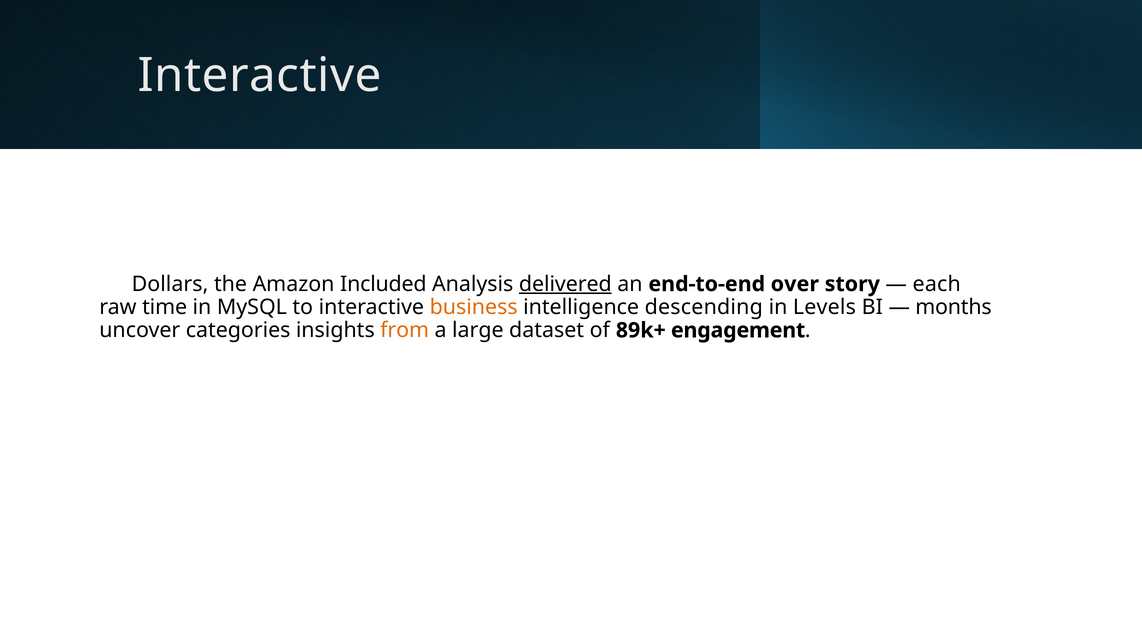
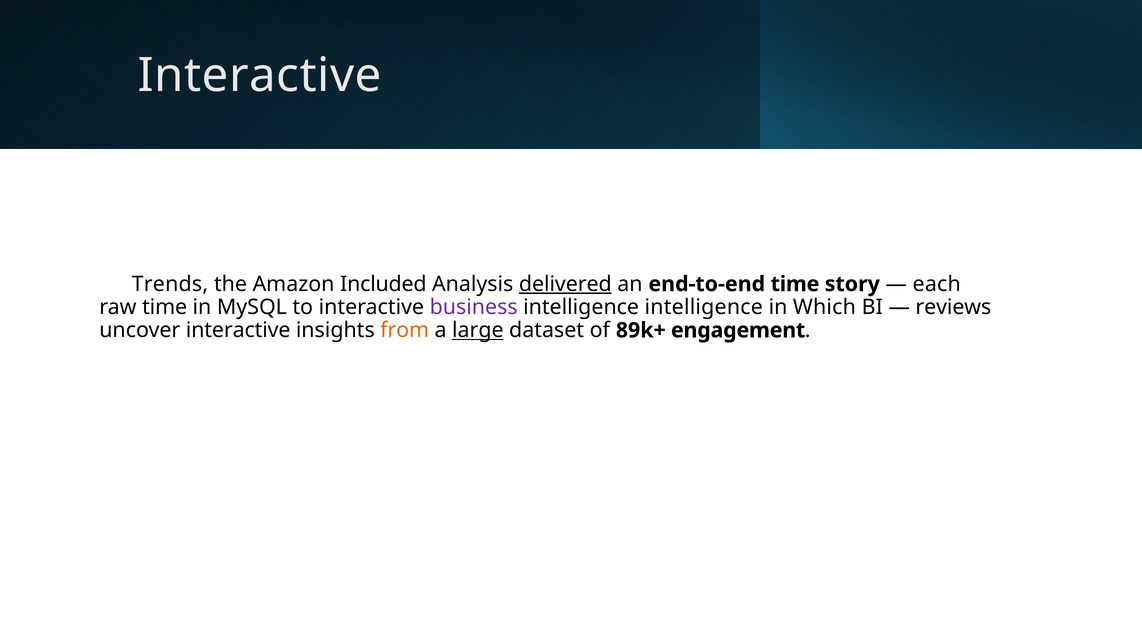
Dollars: Dollars -> Trends
end-to-end over: over -> time
business colour: orange -> purple
intelligence descending: descending -> intelligence
Levels: Levels -> Which
months: months -> reviews
uncover categories: categories -> interactive
large underline: none -> present
